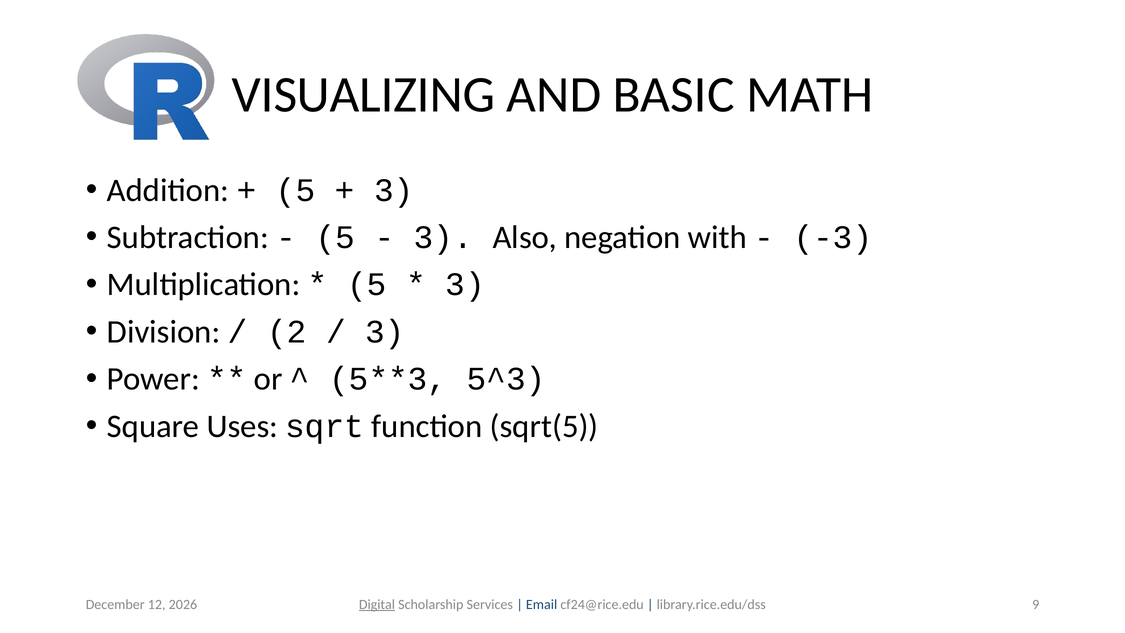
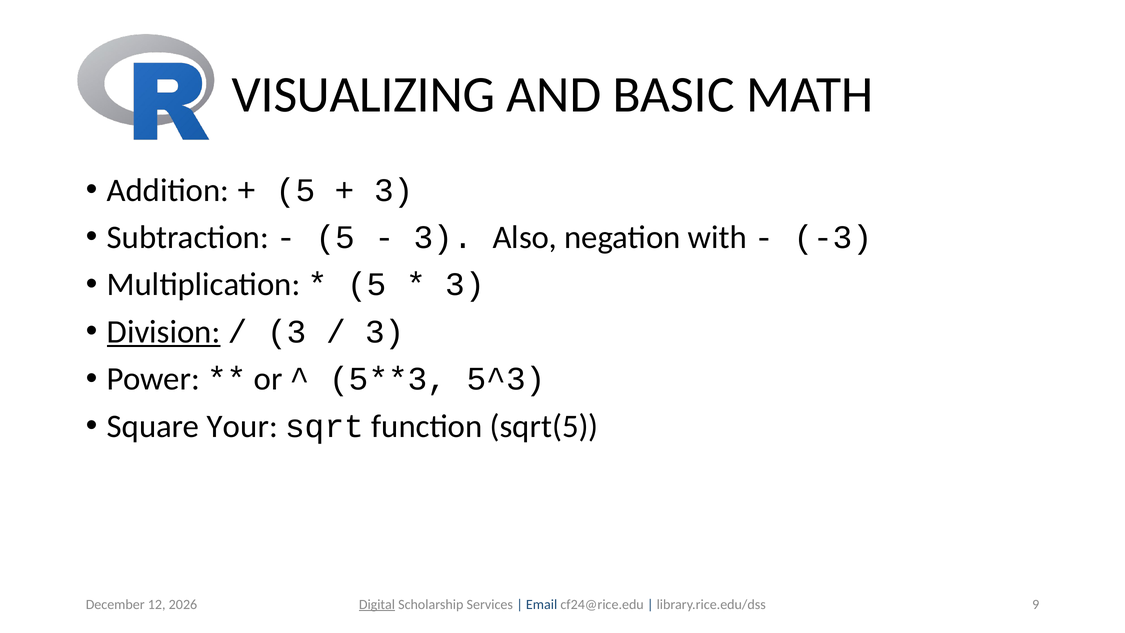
Division underline: none -> present
2 at (287, 332): 2 -> 3
Uses: Uses -> Your
